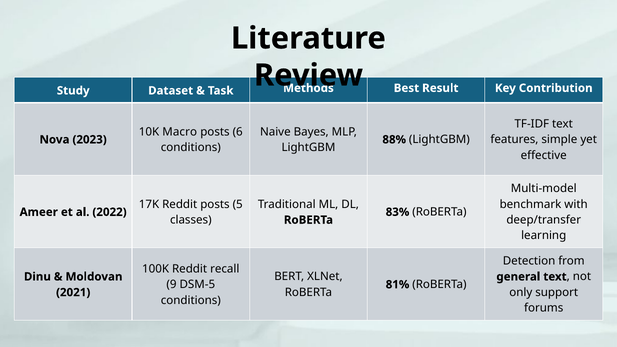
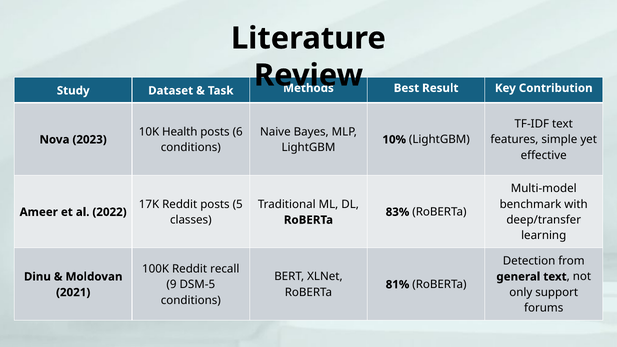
Macro: Macro -> Health
88%: 88% -> 10%
